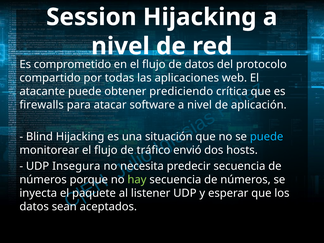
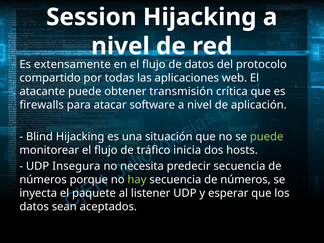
comprometido: comprometido -> extensamente
prediciendo: prediciendo -> transmisión
puede at (267, 137) colour: light blue -> light green
envió: envió -> inicia
